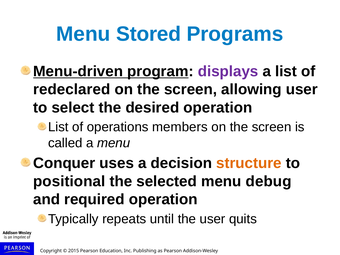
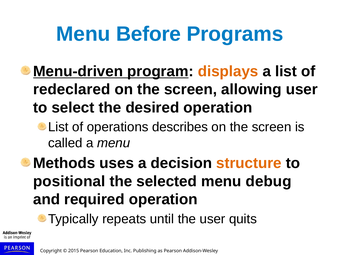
Stored: Stored -> Before
displays colour: purple -> orange
members: members -> describes
Conquer: Conquer -> Methods
